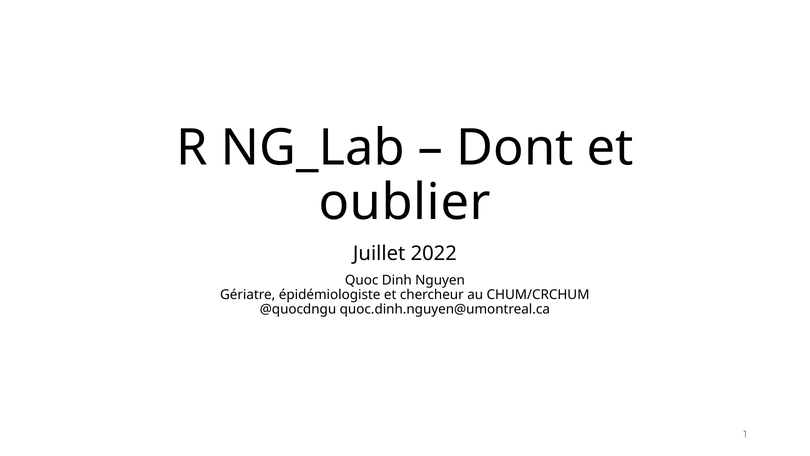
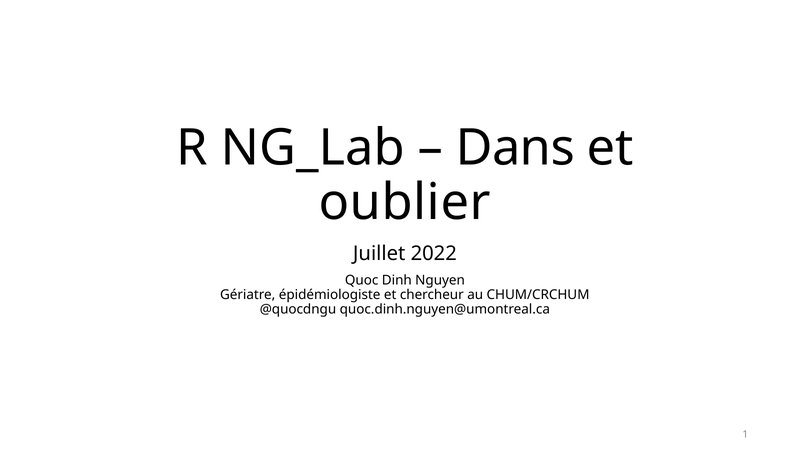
Dont: Dont -> Dans
